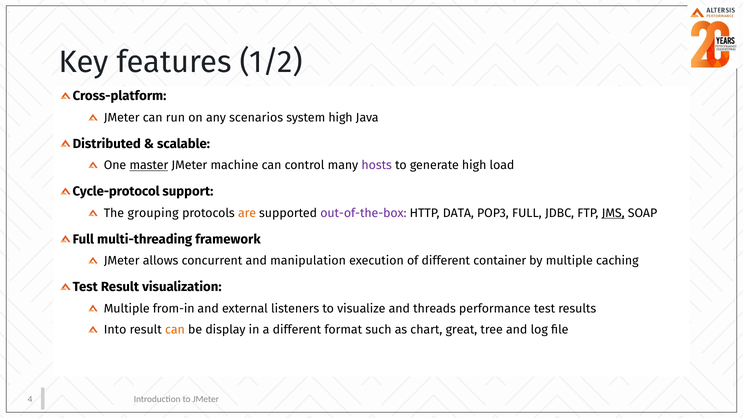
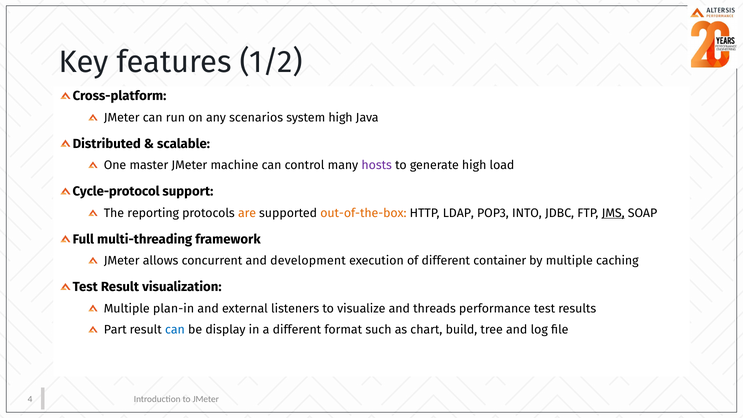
master underline: present -> none
grouping: grouping -> reporting
out-of-the-box colour: purple -> orange
DATA: DATA -> LDAP
POP3 FULL: FULL -> INTO
manipulation: manipulation -> development
from-in: from-in -> plan-in
Into: Into -> Part
can at (175, 330) colour: orange -> blue
great: great -> build
